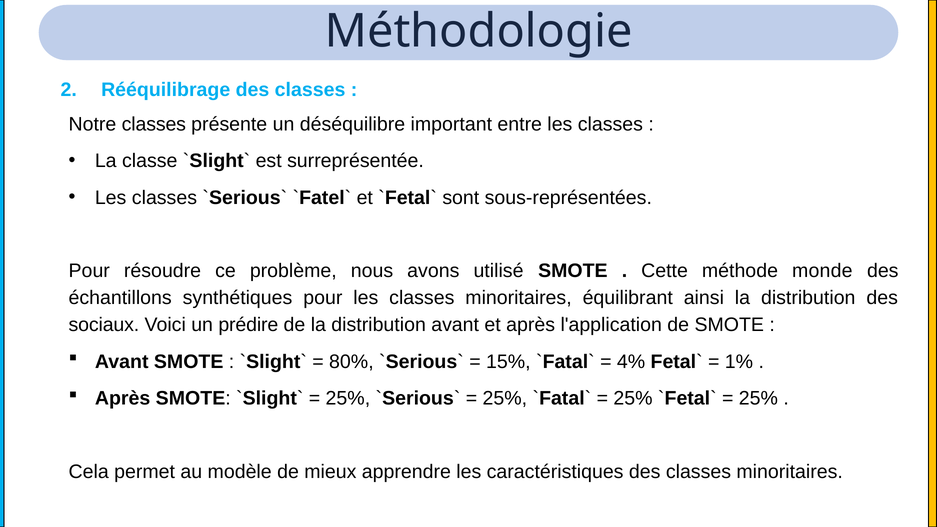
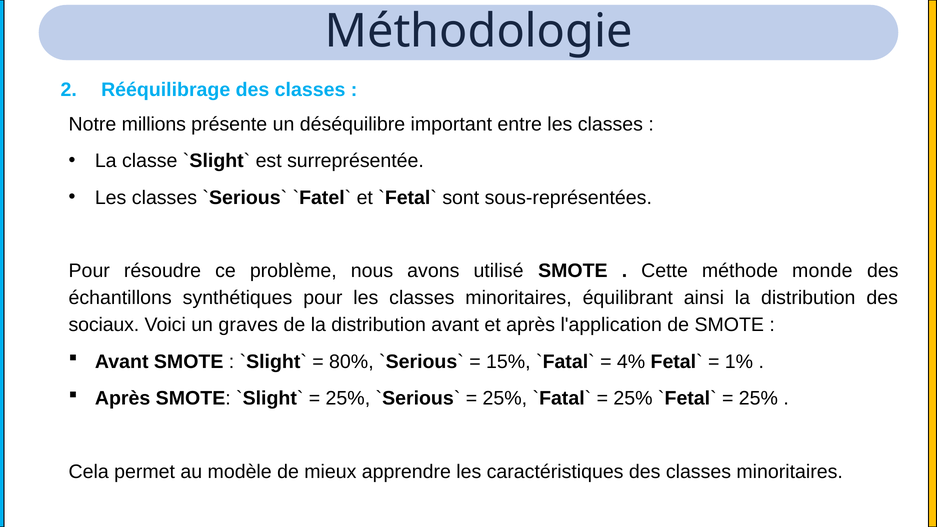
Notre classes: classes -> millions
prédire: prédire -> graves
